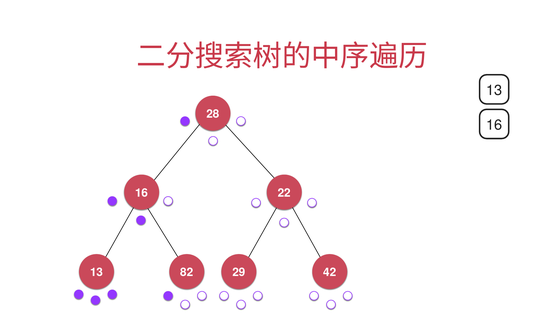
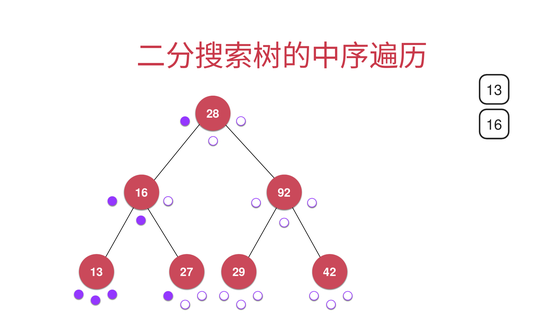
22: 22 -> 92
82: 82 -> 27
